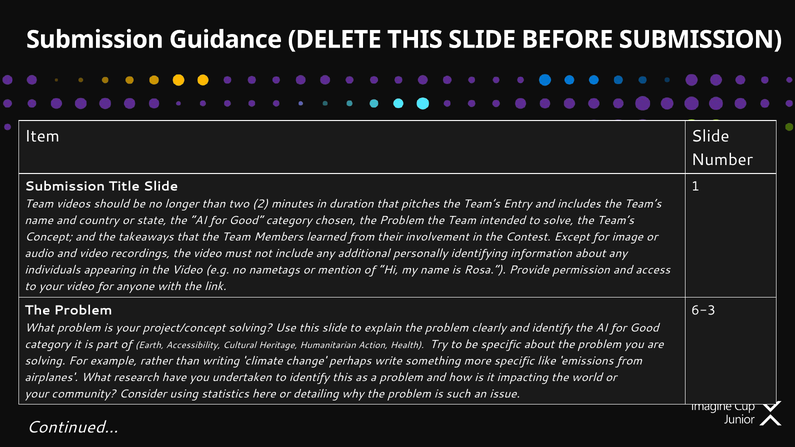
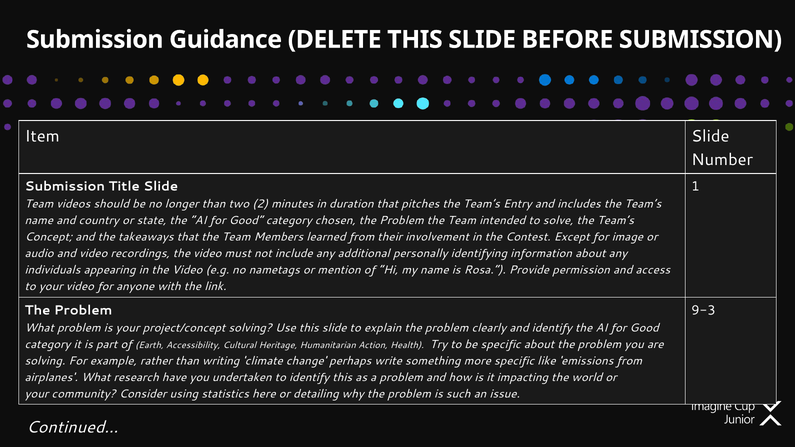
6-3: 6-3 -> 9-3
